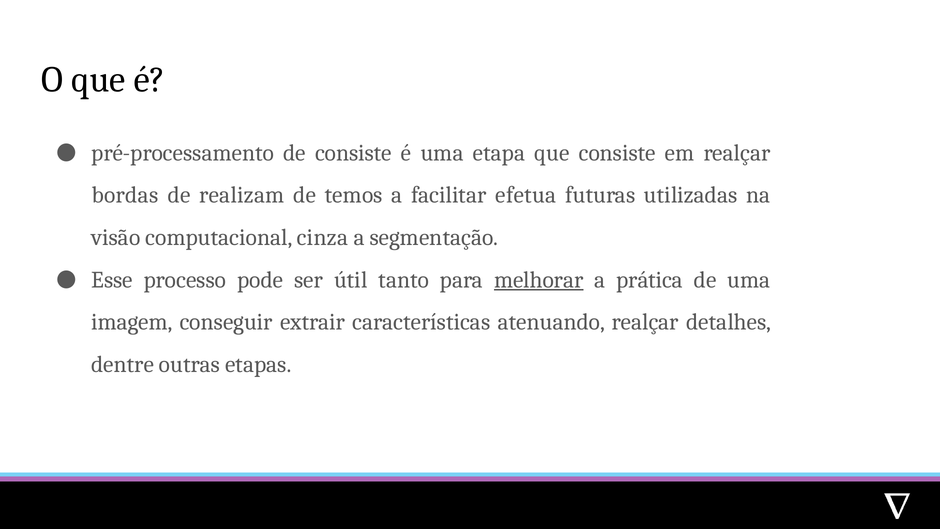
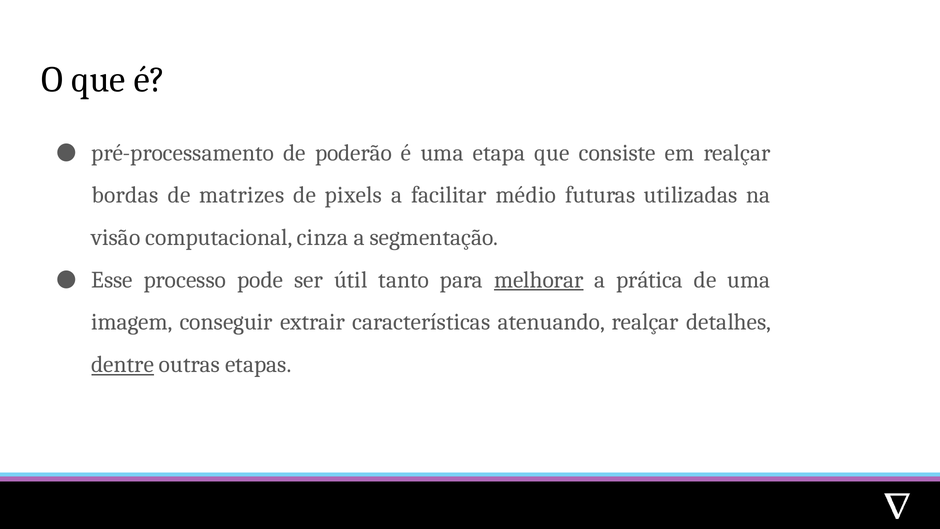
de consiste: consiste -> poderão
realizam: realizam -> matrizes
temos: temos -> pixels
efetua: efetua -> médio
dentre underline: none -> present
